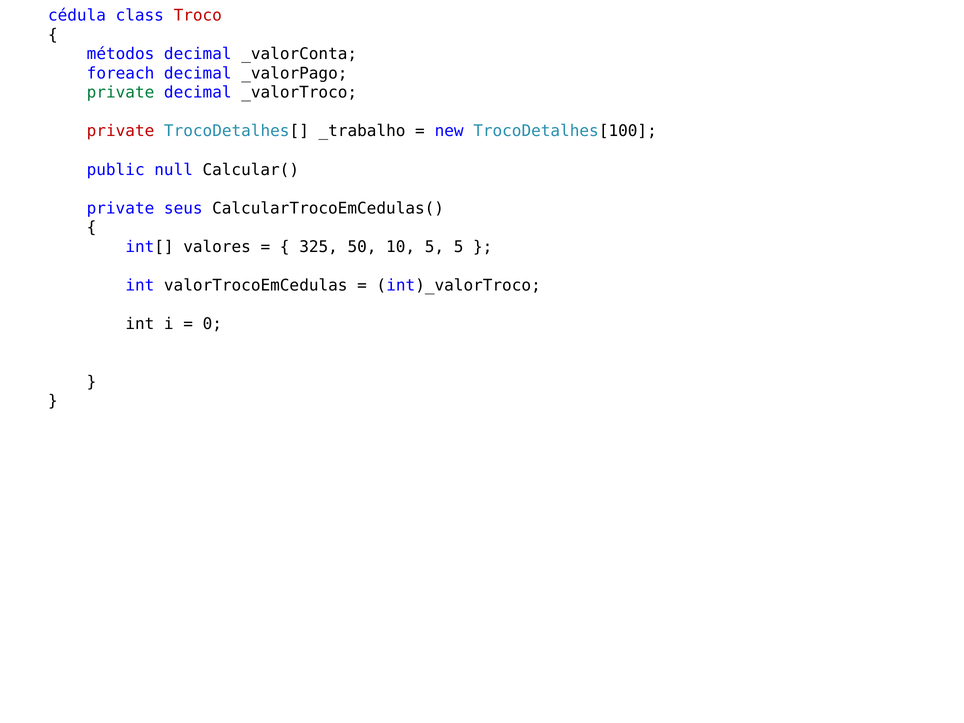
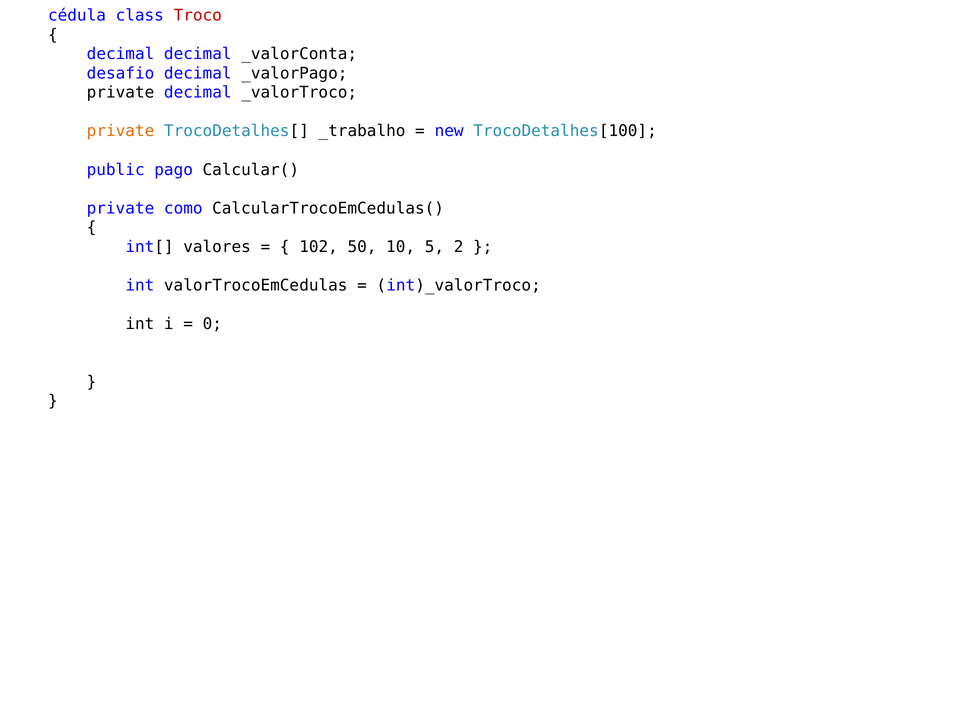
métodos at (121, 54): métodos -> decimal
foreach: foreach -> desafio
private at (121, 93) colour: green -> black
private at (121, 131) colour: red -> orange
null: null -> pago
seus: seus -> como
325: 325 -> 102
5 5: 5 -> 2
